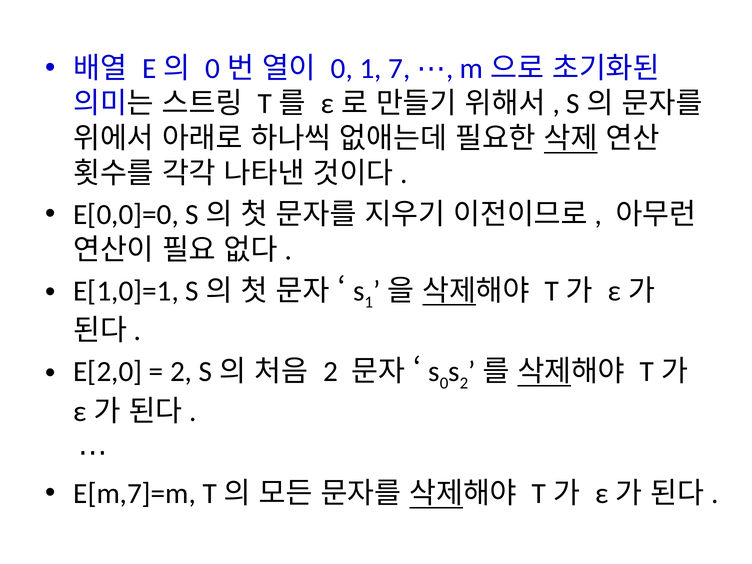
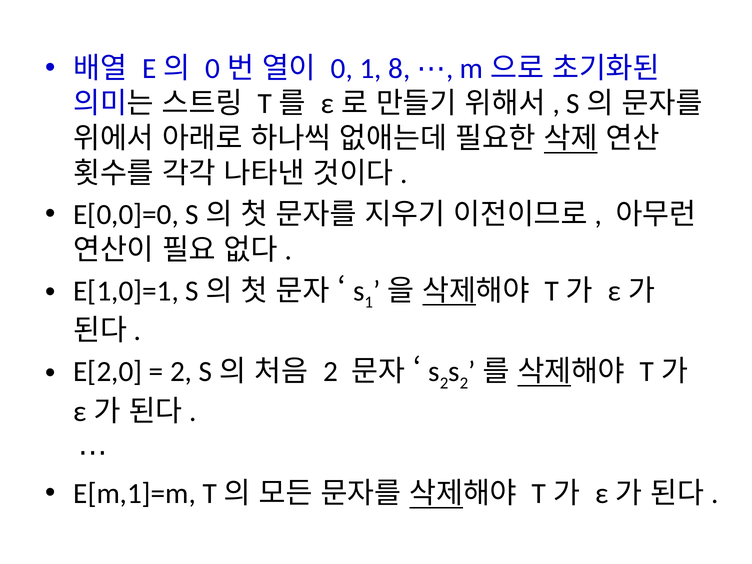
7: 7 -> 8
0 at (444, 383): 0 -> 2
E[m,7]=m: E[m,7]=m -> E[m,1]=m
